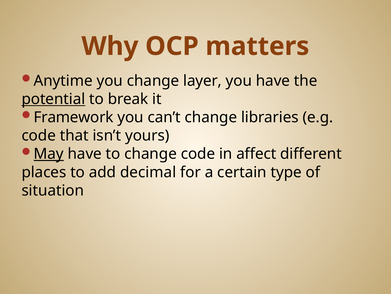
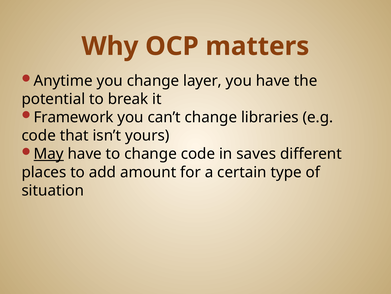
potential underline: present -> none
affect: affect -> saves
decimal: decimal -> amount
